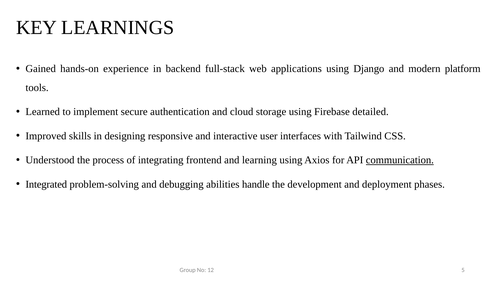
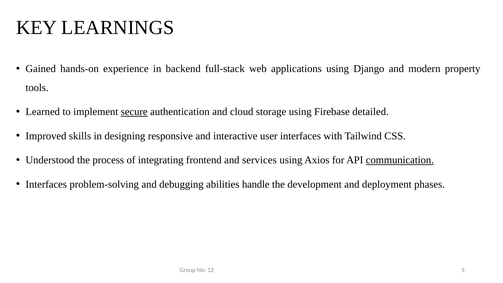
platform: platform -> property
secure underline: none -> present
learning: learning -> services
Integrated at (46, 184): Integrated -> Interfaces
